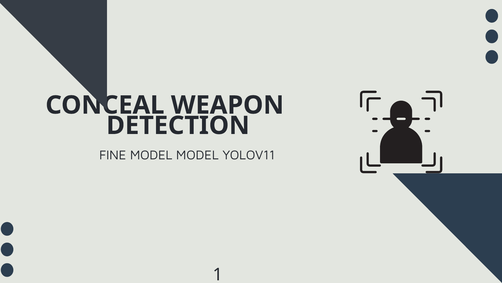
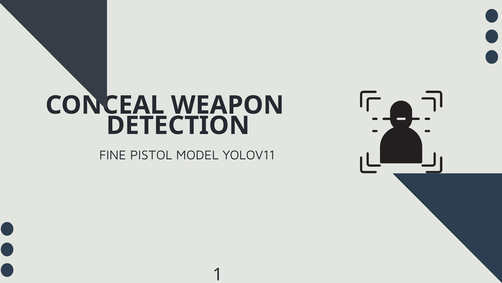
FINE MODEL: MODEL -> PISTOL
